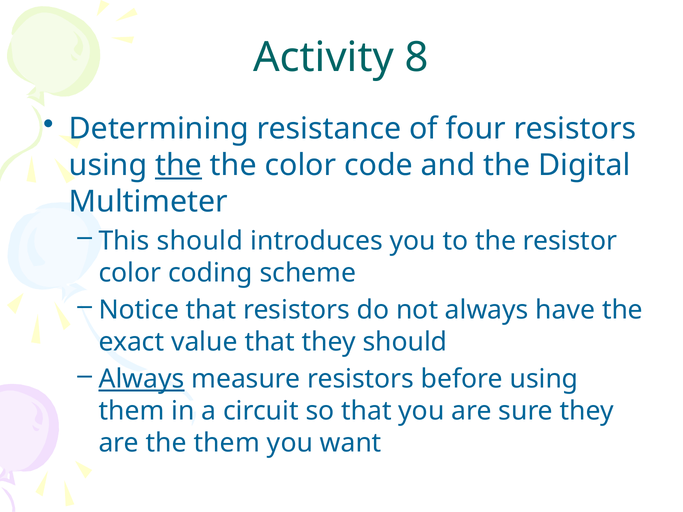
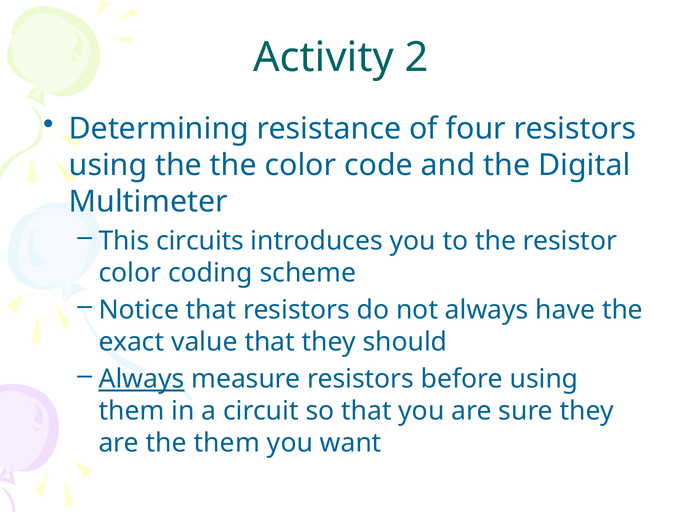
8: 8 -> 2
the at (179, 165) underline: present -> none
This should: should -> circuits
